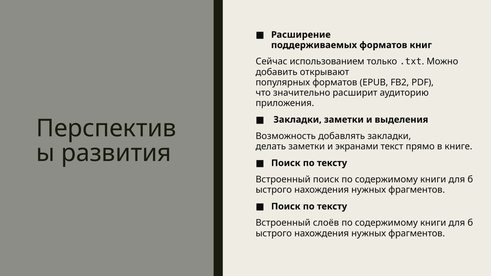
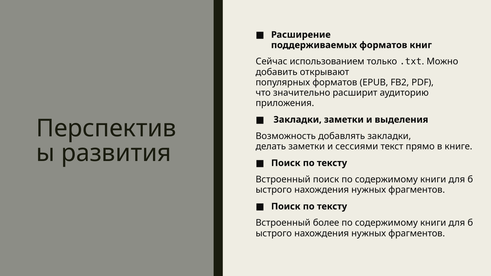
экранами: экранами -> сессиями
слоёв: слоёв -> более
